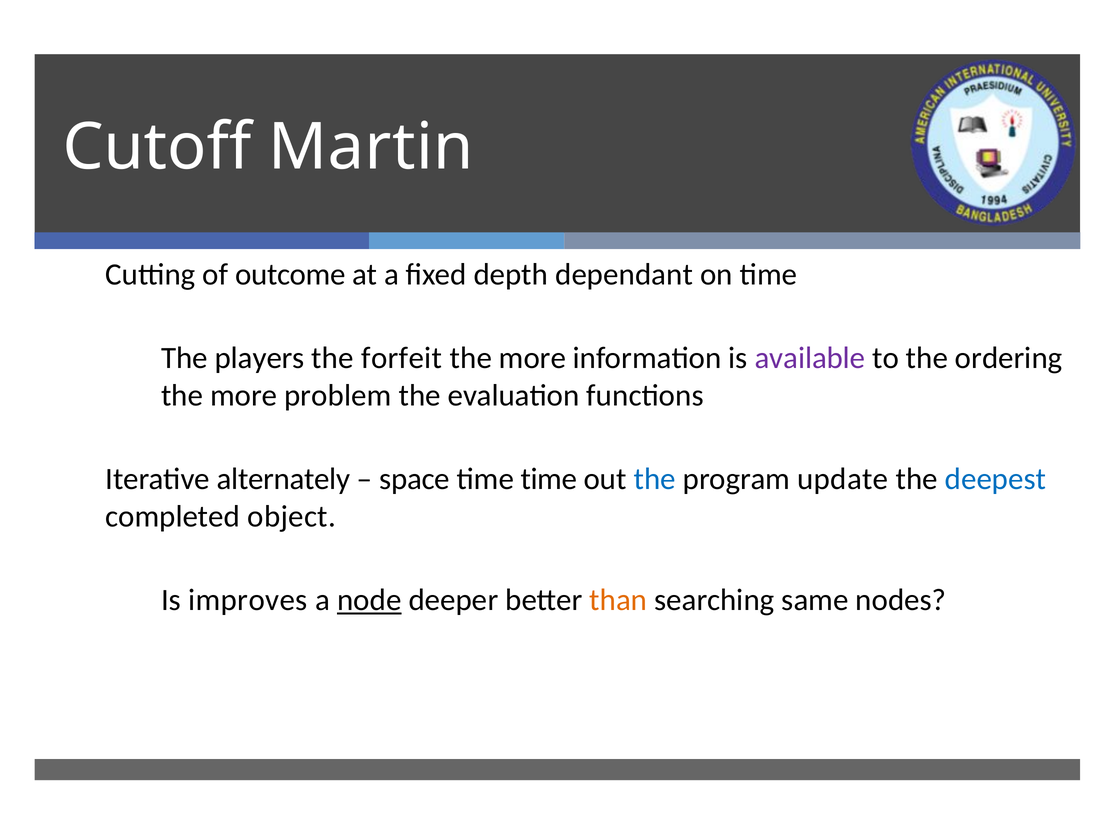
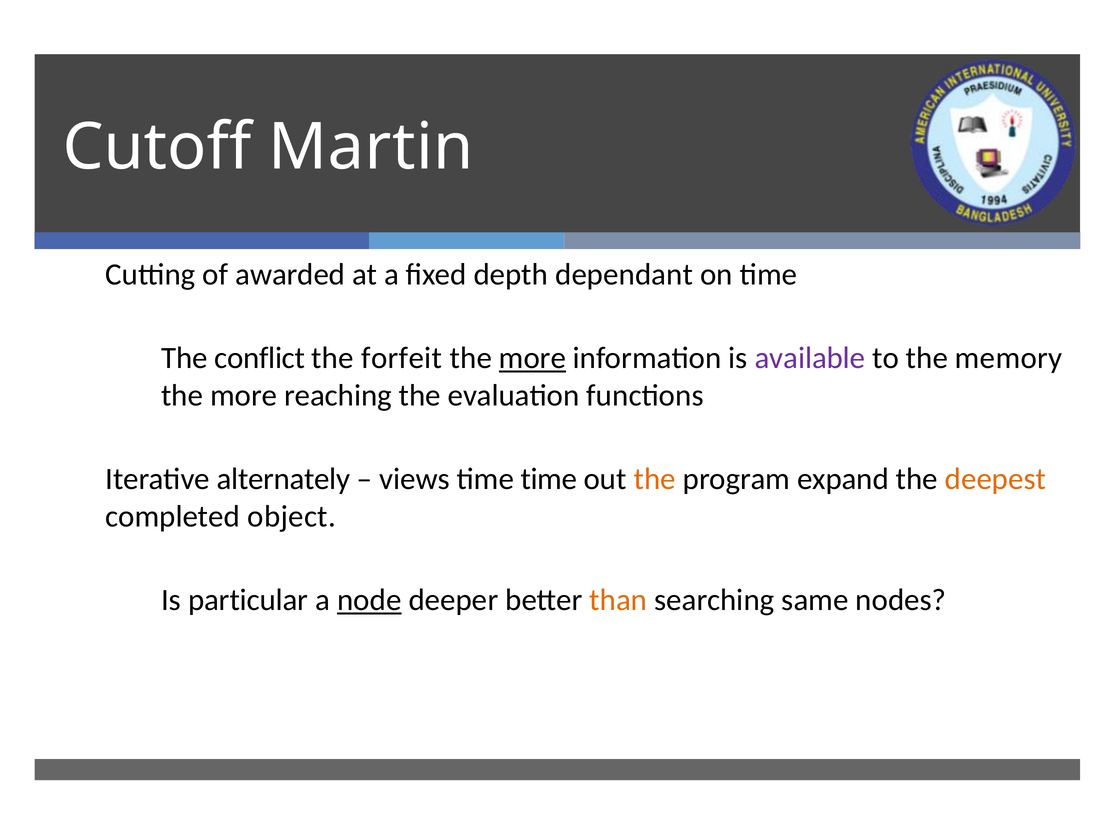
outcome: outcome -> awarded
players: players -> conflict
more at (532, 358) underline: none -> present
ordering: ordering -> memory
problem: problem -> reaching
space: space -> views
the at (655, 479) colour: blue -> orange
update: update -> expand
deepest colour: blue -> orange
improves: improves -> particular
